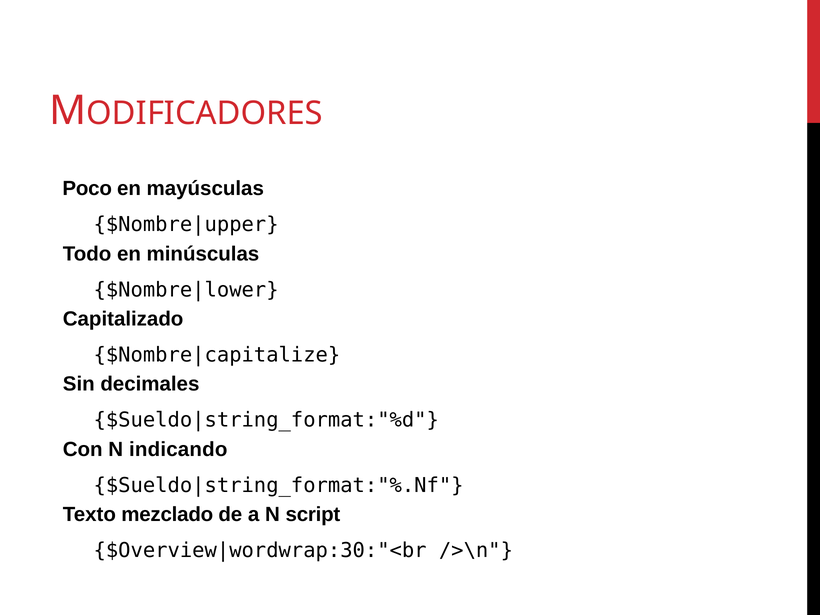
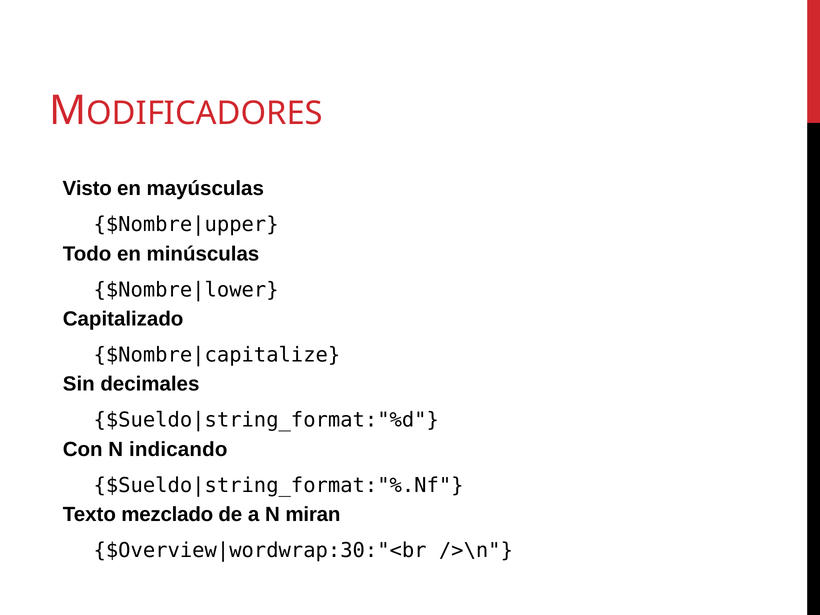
Poco: Poco -> Visto
script: script -> miran
